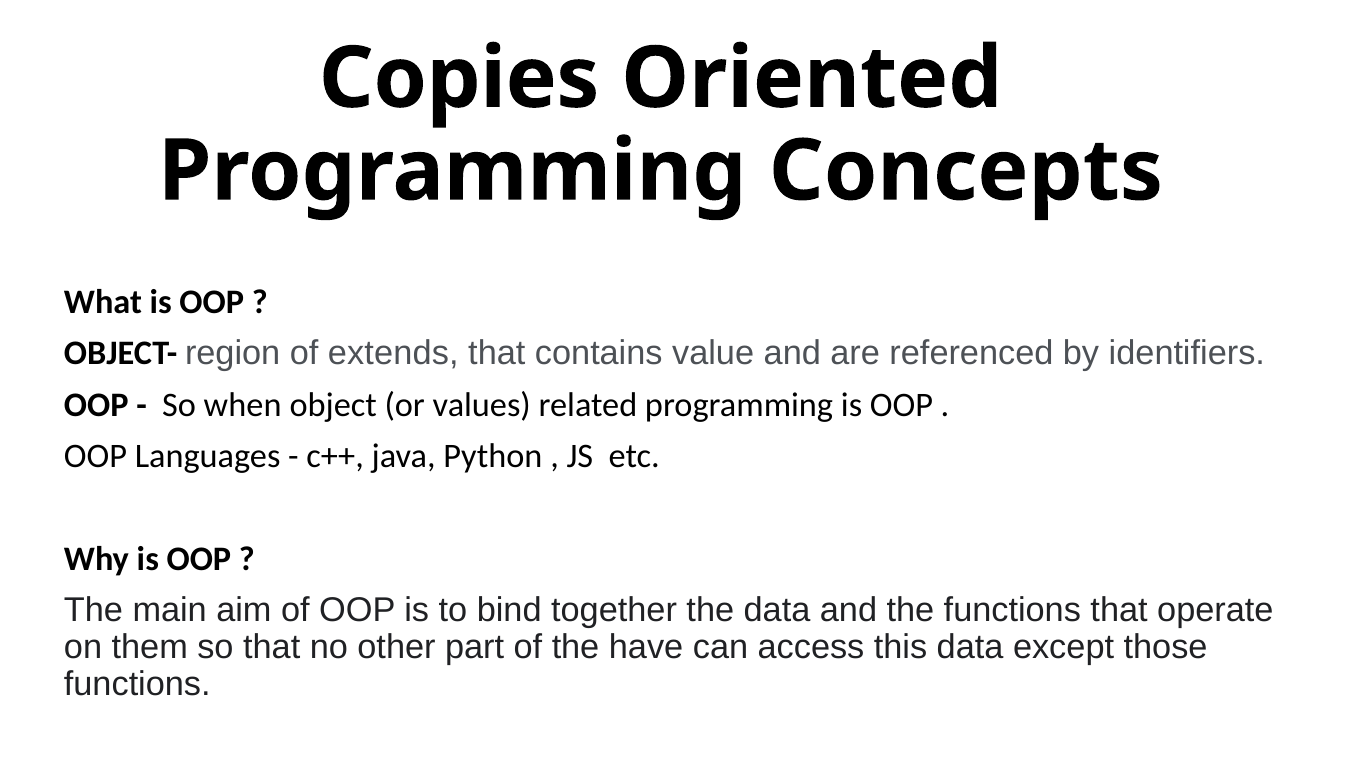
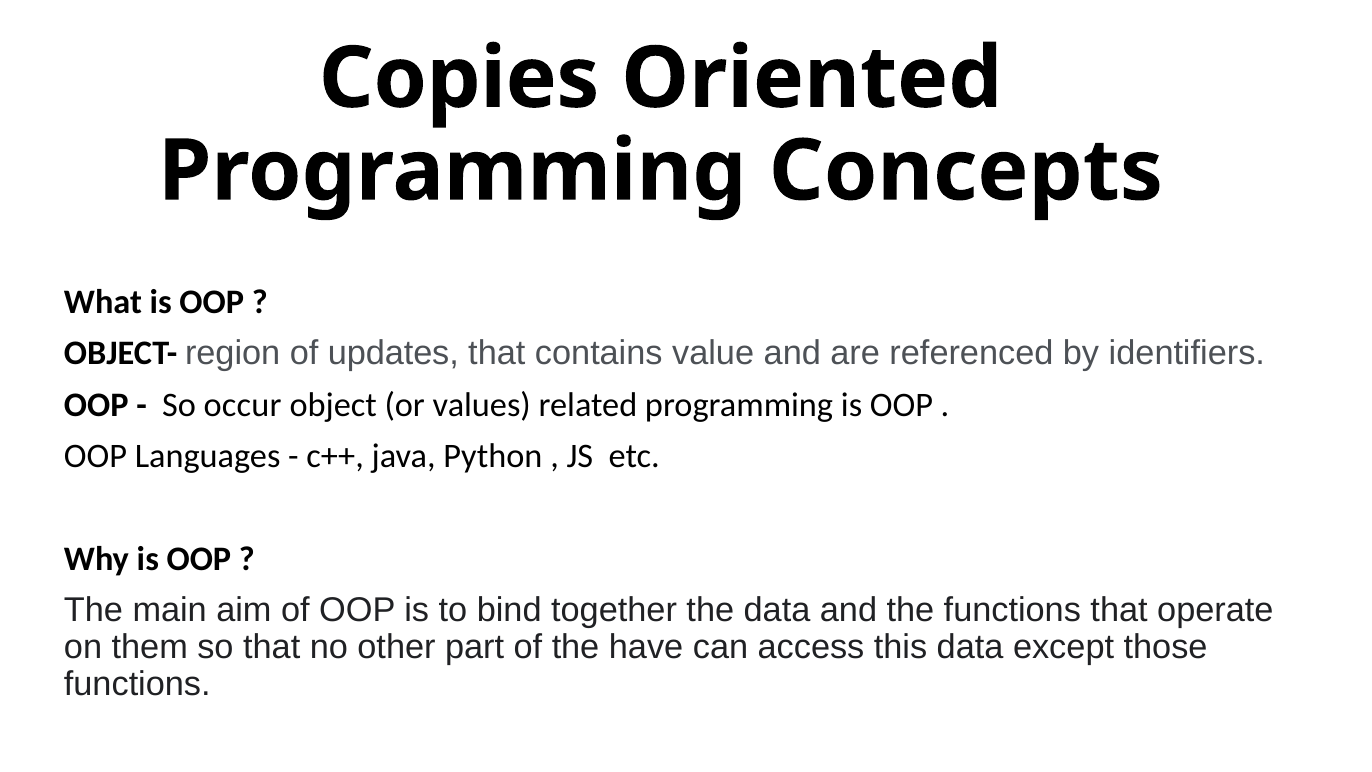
extends: extends -> updates
when: when -> occur
